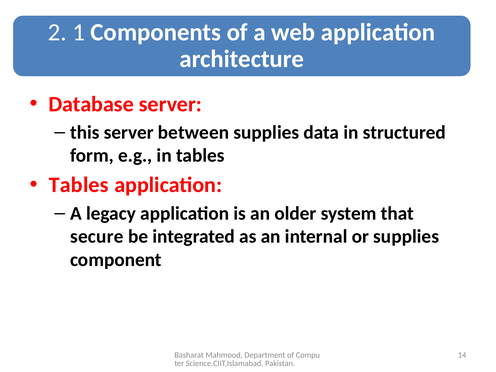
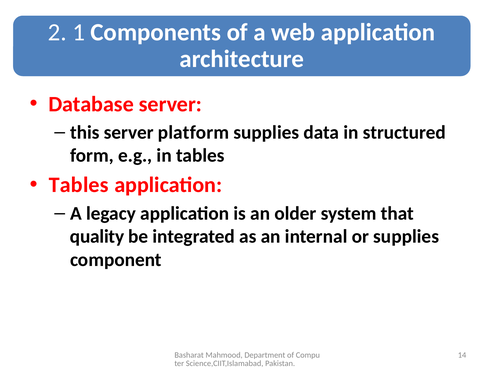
between: between -> platform
secure: secure -> quality
